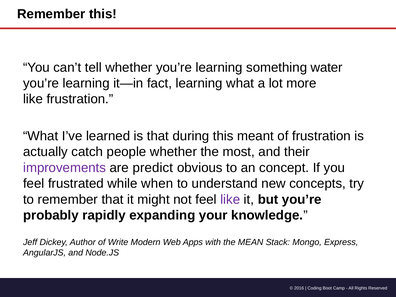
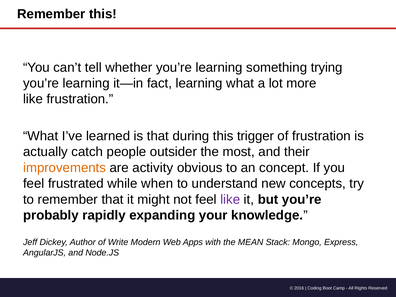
water: water -> trying
meant: meant -> trigger
people whether: whether -> outsider
improvements colour: purple -> orange
predict: predict -> activity
